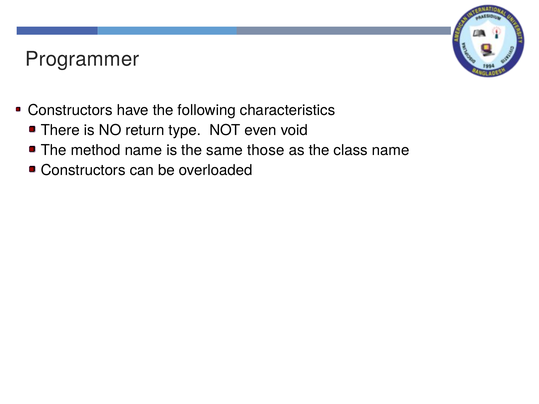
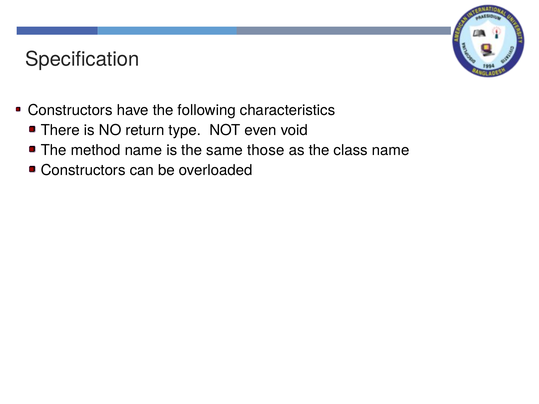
Programmer: Programmer -> Specification
